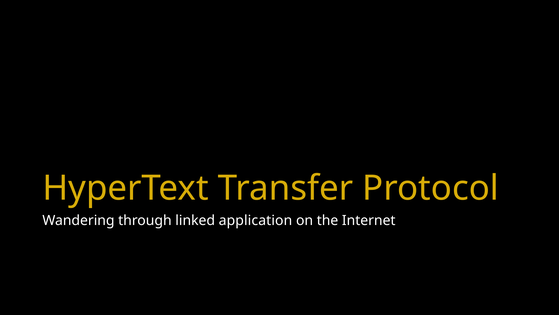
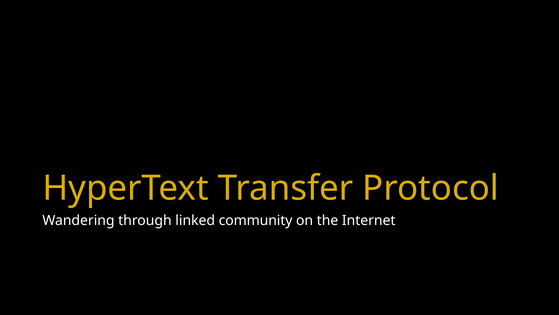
application: application -> community
